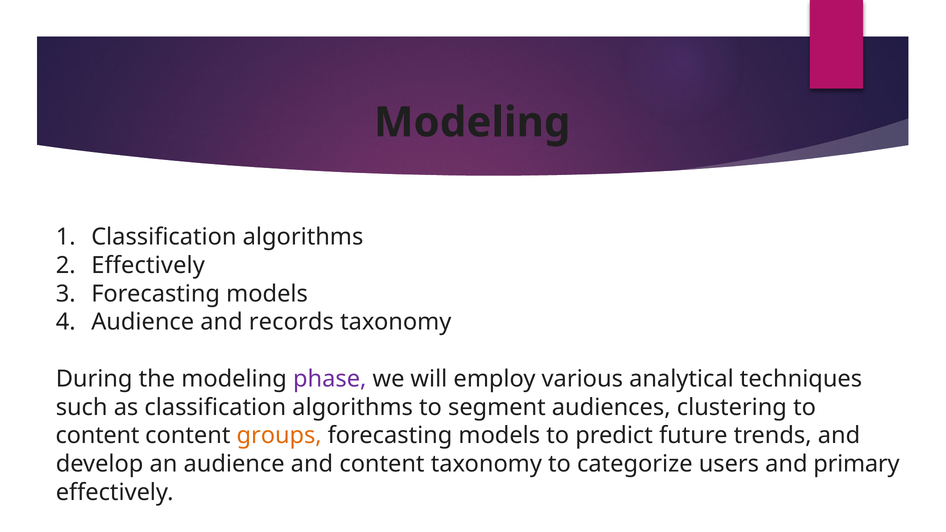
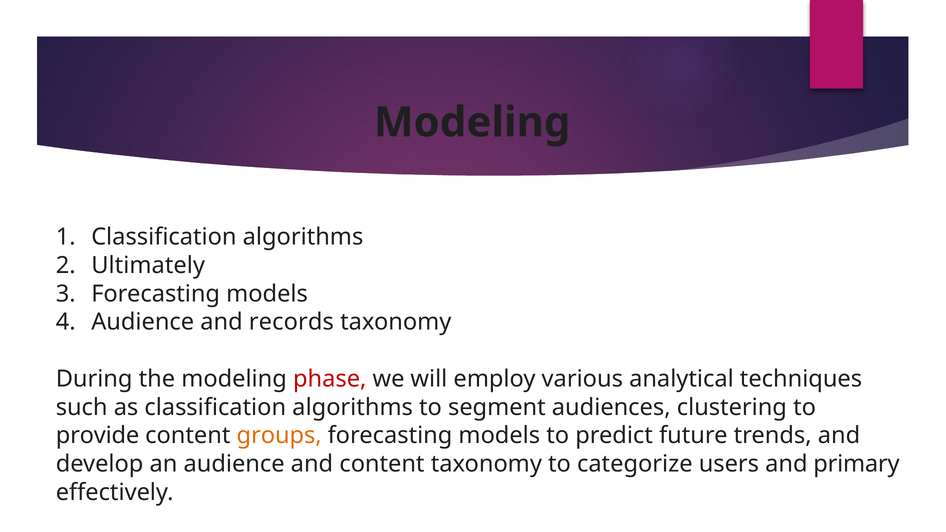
Effectively at (148, 265): Effectively -> Ultimately
phase colour: purple -> red
content at (98, 436): content -> provide
